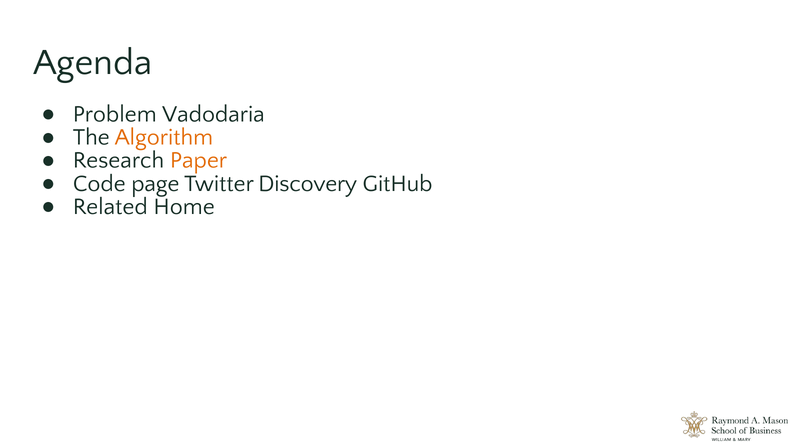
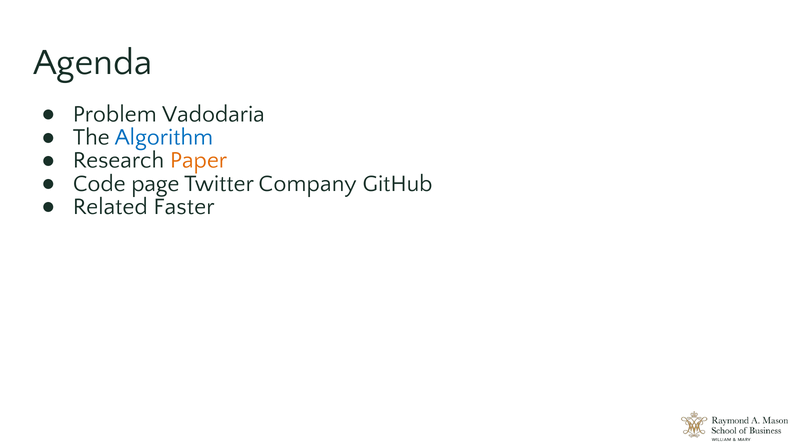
Algorithm colour: orange -> blue
Discovery: Discovery -> Company
Home: Home -> Faster
